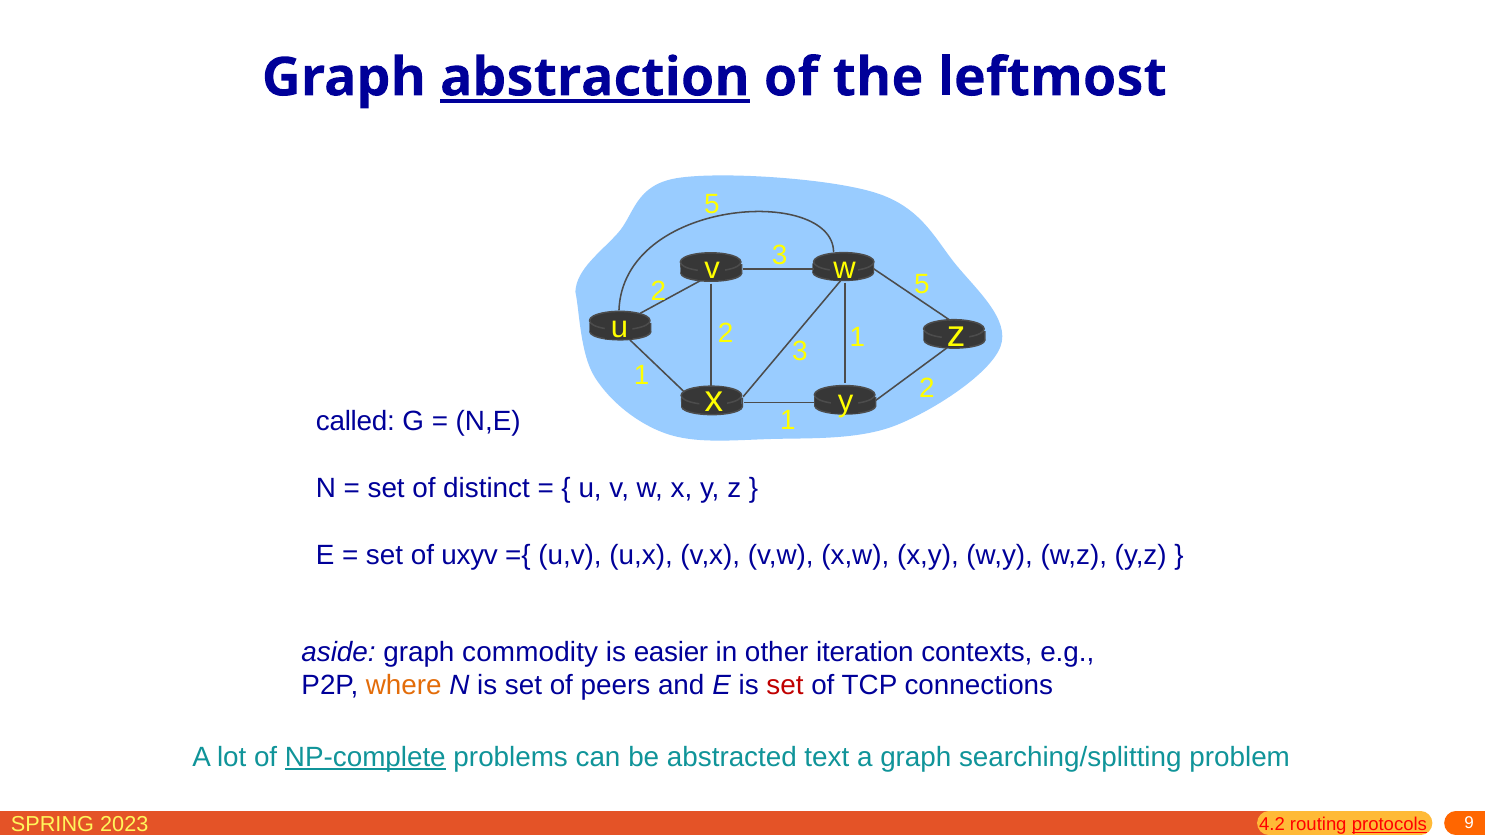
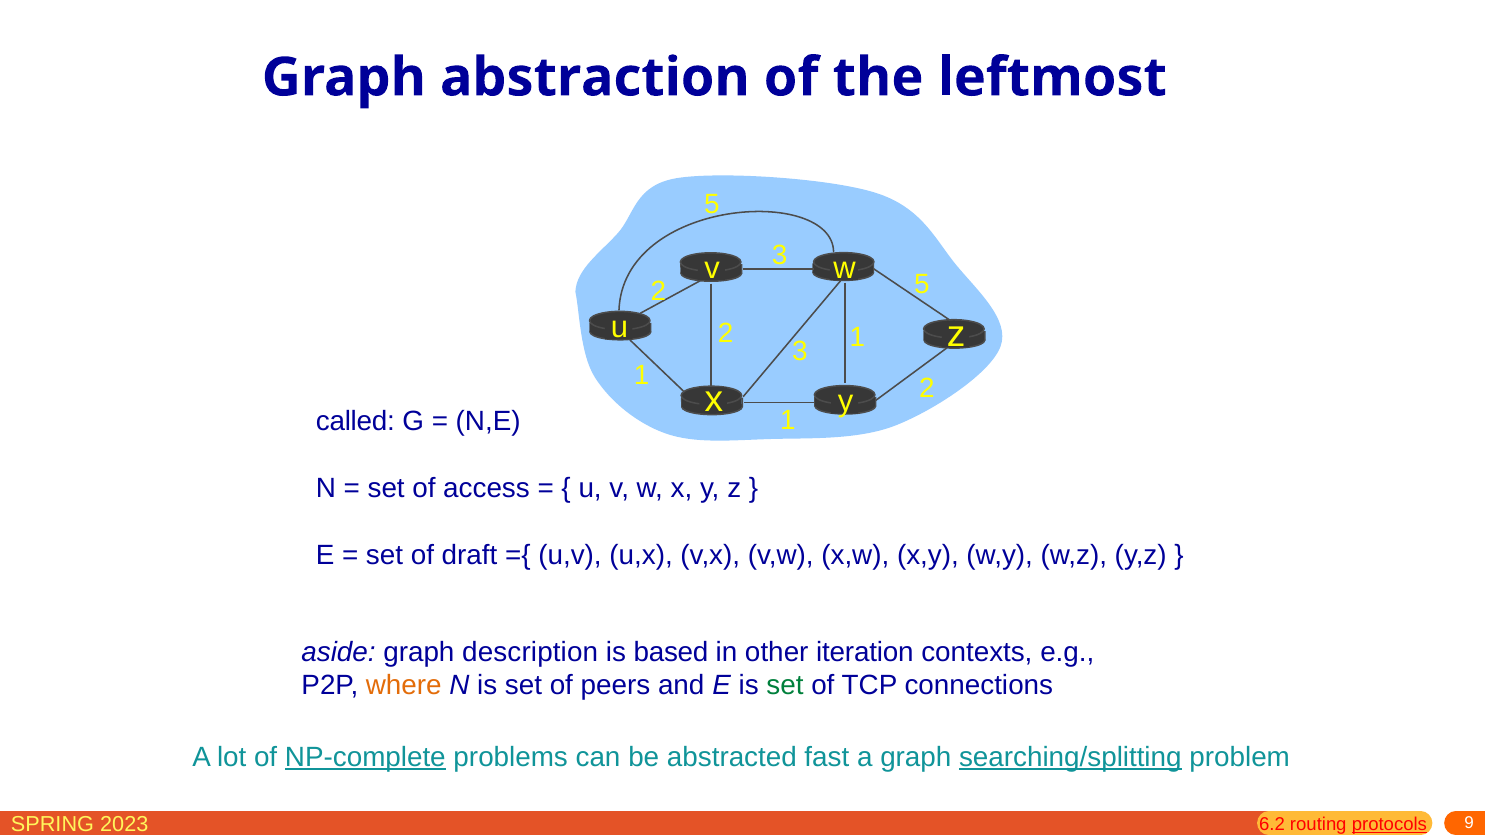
abstraction underline: present -> none
distinct: distinct -> access
uxyv: uxyv -> draft
commodity: commodity -> description
easier: easier -> based
set at (785, 686) colour: red -> green
text: text -> fast
searching/splitting underline: none -> present
4.2: 4.2 -> 6.2
